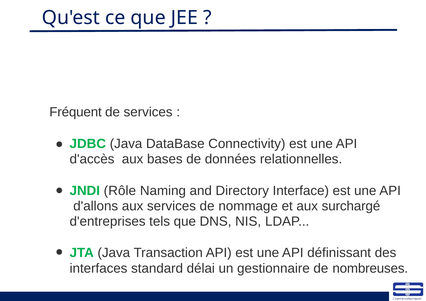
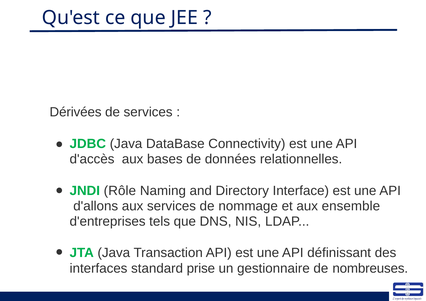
Fréquent: Fréquent -> Dérivées
surchargé: surchargé -> ensemble
délai: délai -> prise
